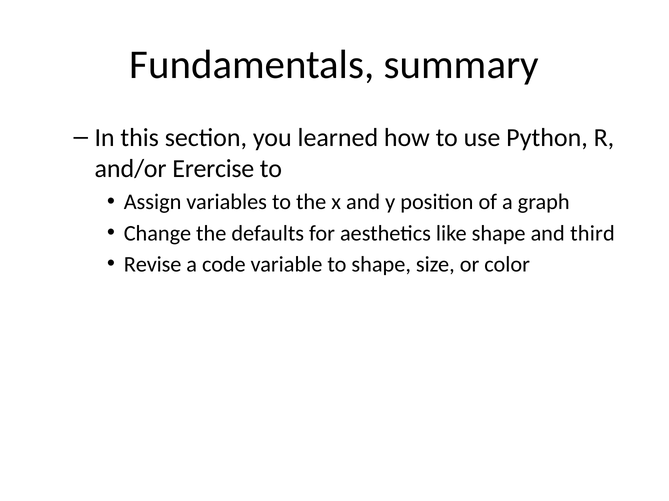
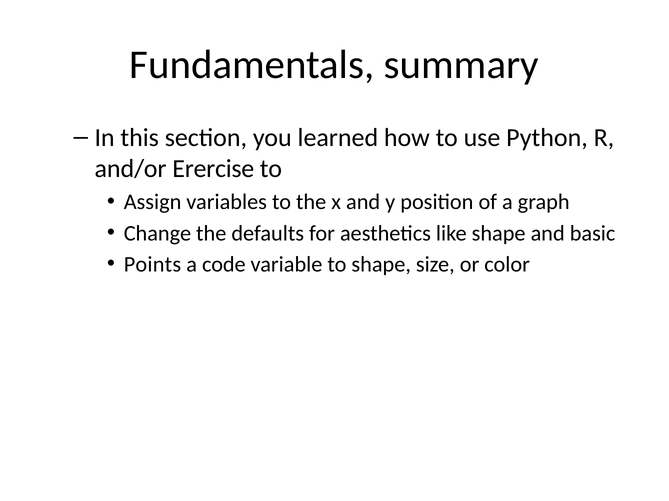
third: third -> basic
Revise: Revise -> Points
